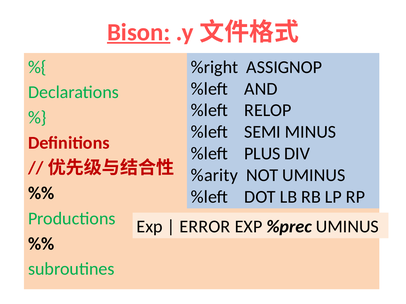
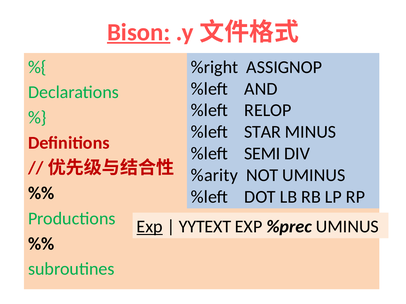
SEMI: SEMI -> STAR
PLUS: PLUS -> SEMI
Exp at (150, 227) underline: none -> present
ERROR: ERROR -> YYTEXT
